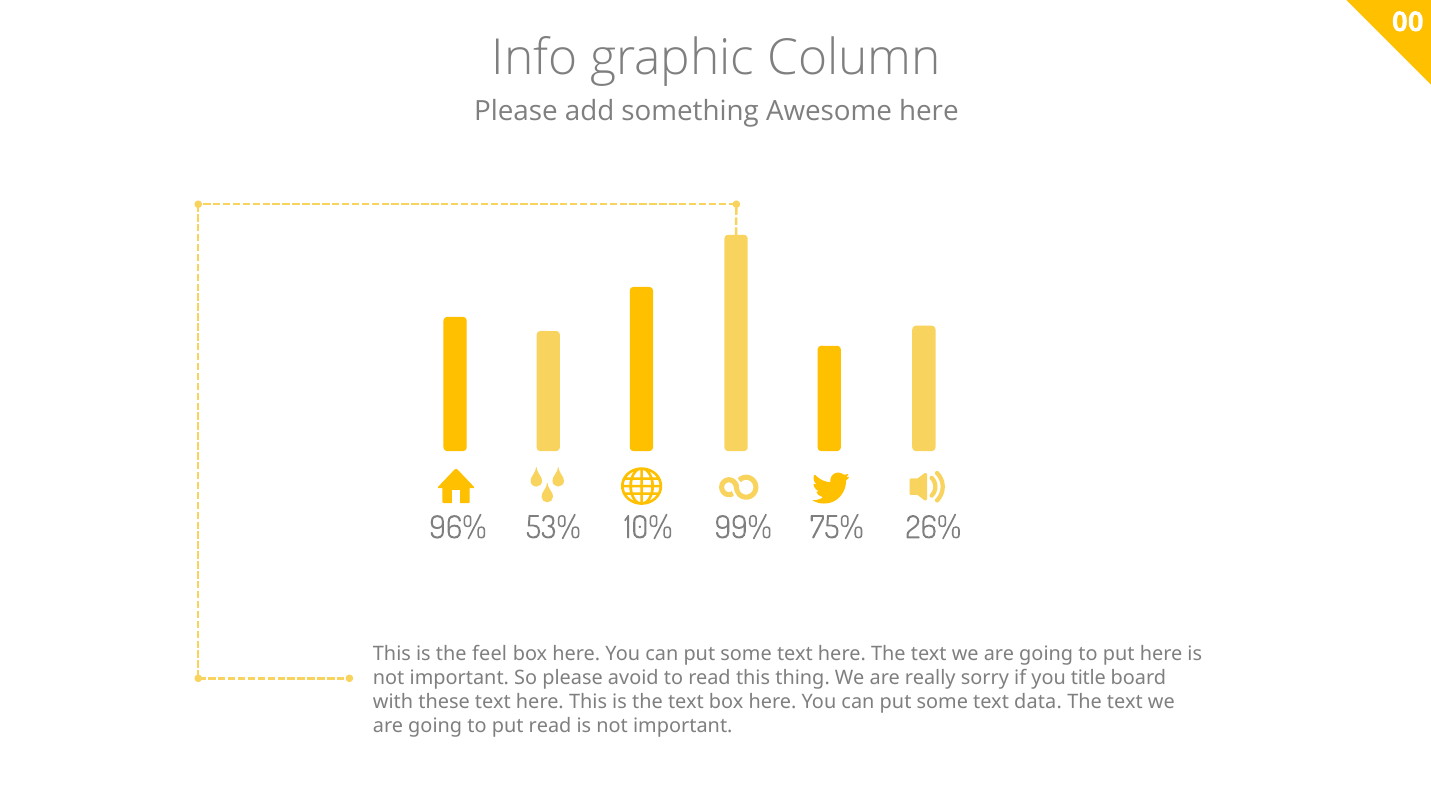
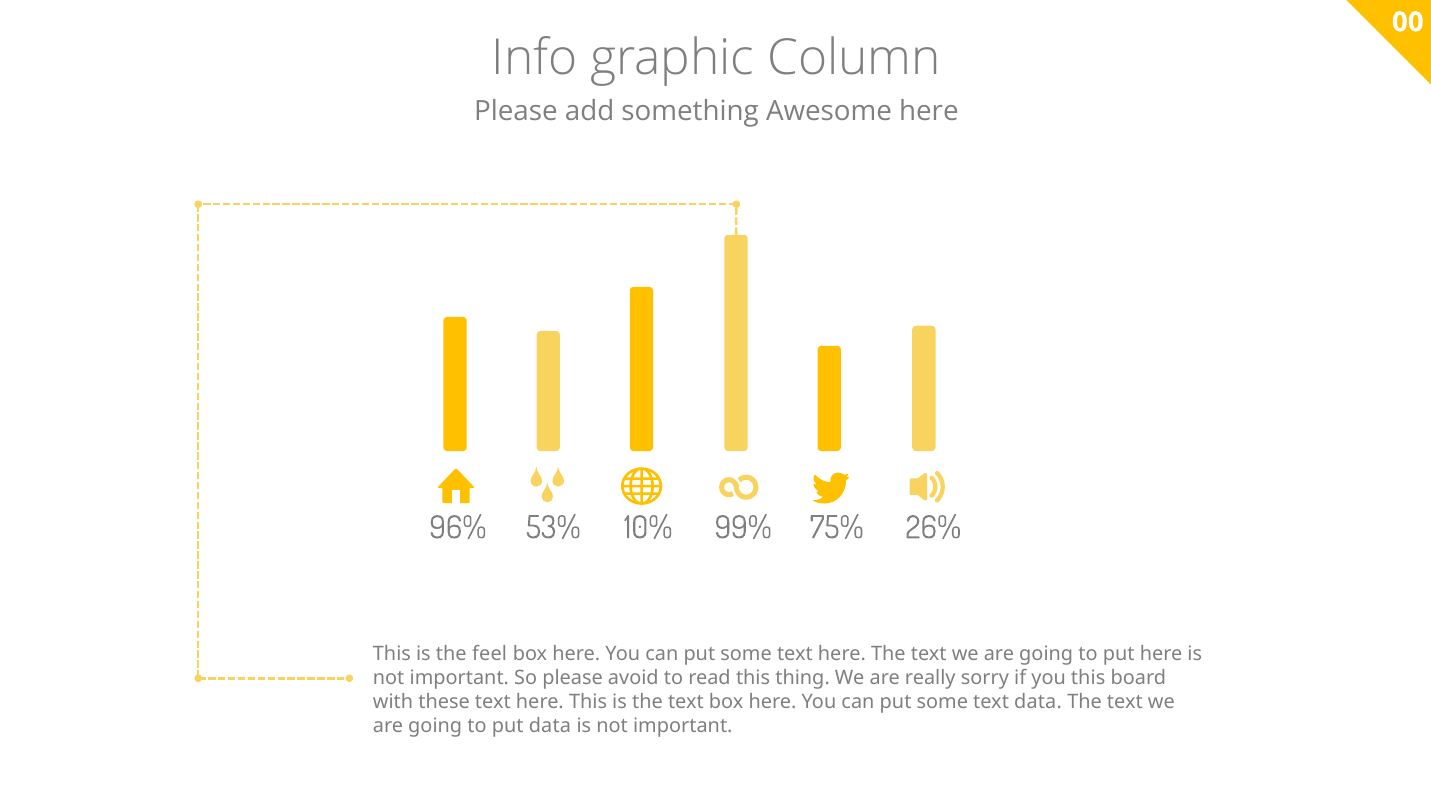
you title: title -> this
put read: read -> data
